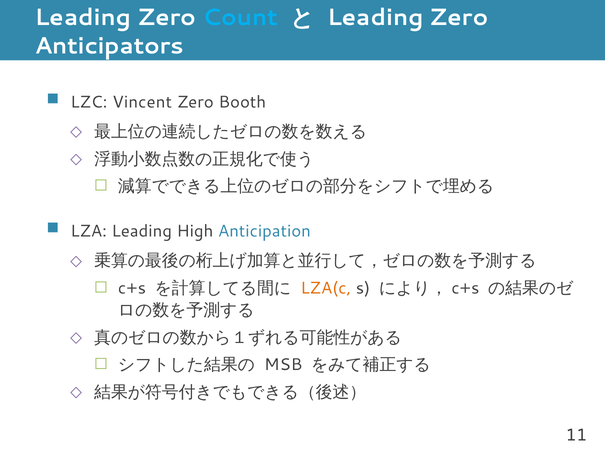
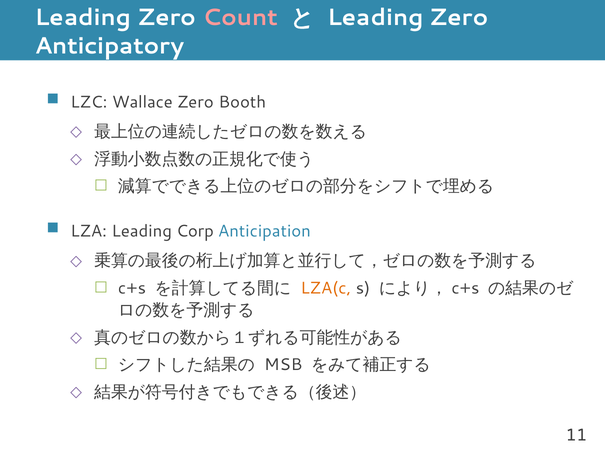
Count colour: light blue -> pink
Anticipators: Anticipators -> Anticipatory
Vincent: Vincent -> Wallace
High: High -> Corp
